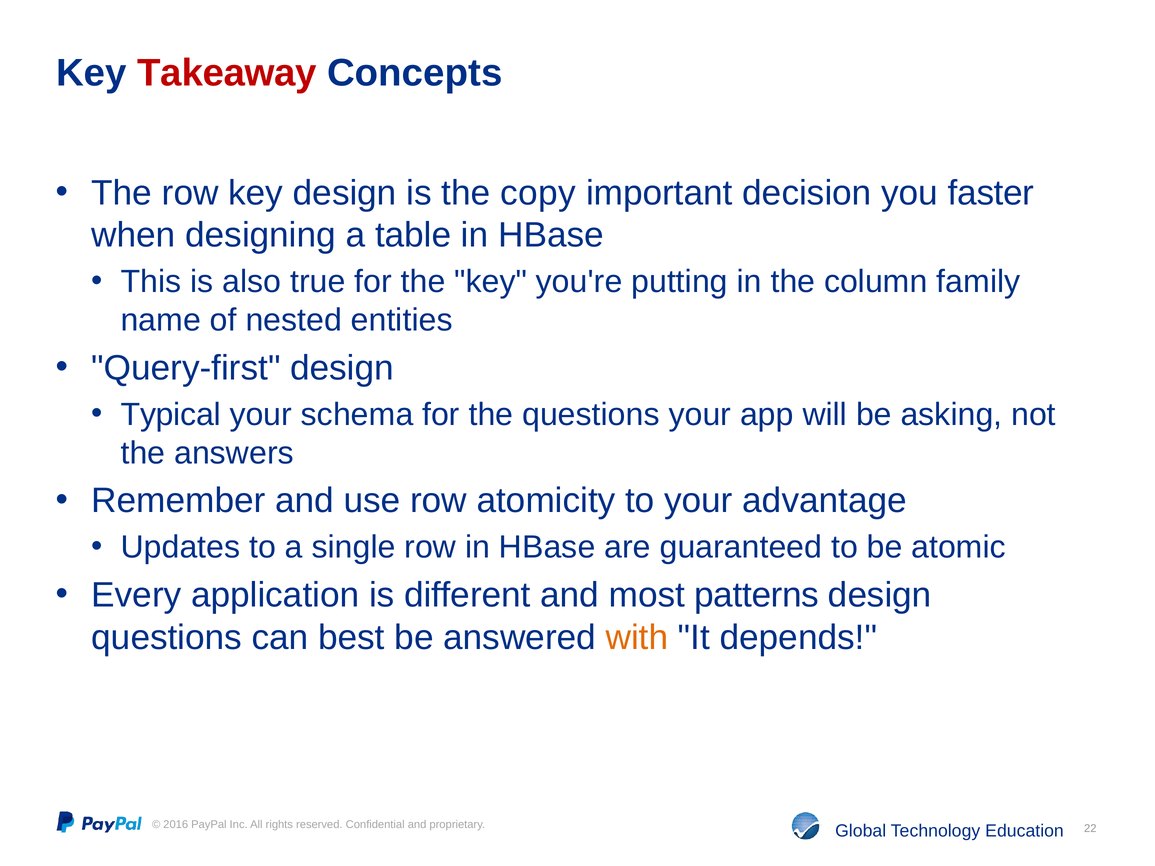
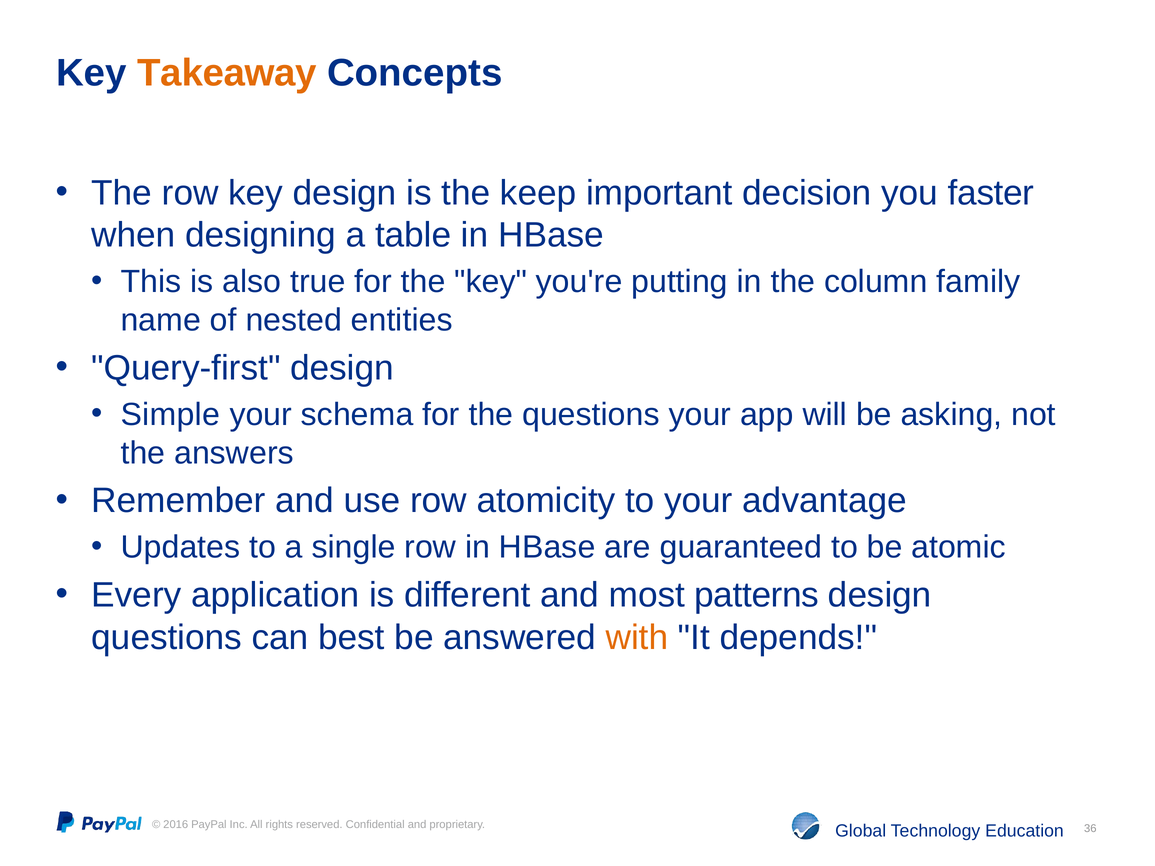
Takeaway colour: red -> orange
copy: copy -> keep
Typical: Typical -> Simple
22: 22 -> 36
